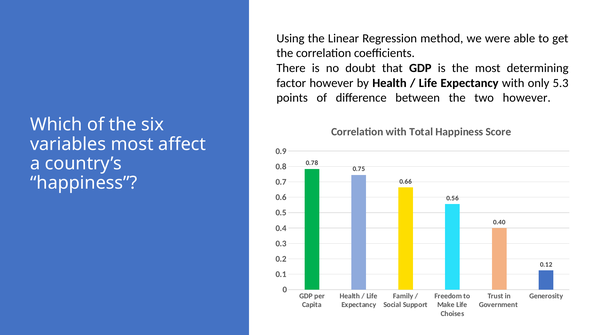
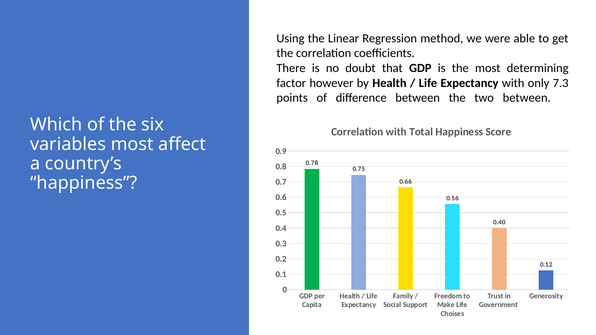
5.3: 5.3 -> 7.3
two however: however -> between
